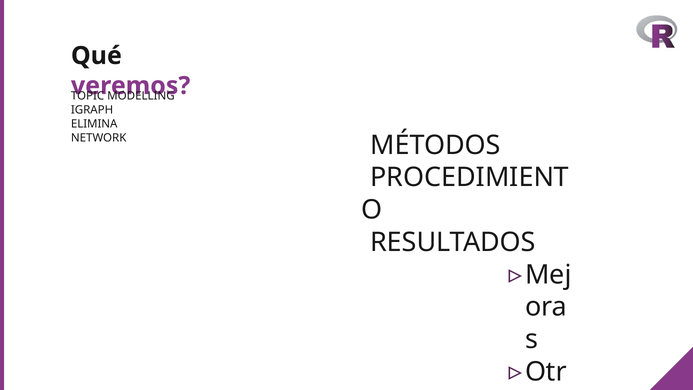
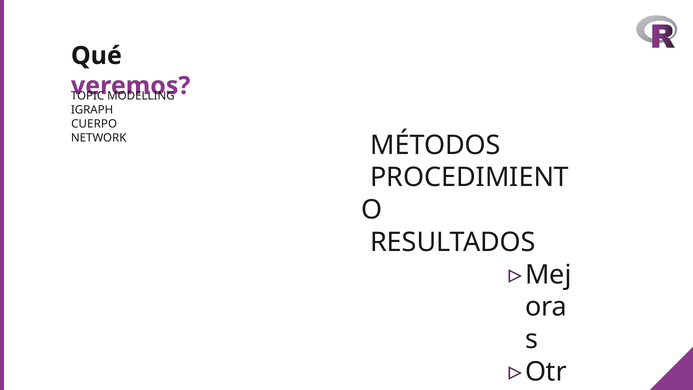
ELIMINA: ELIMINA -> CUERPO
